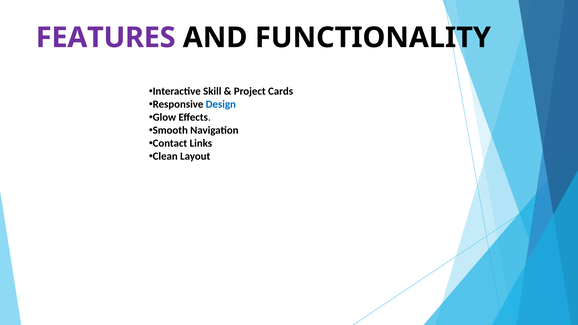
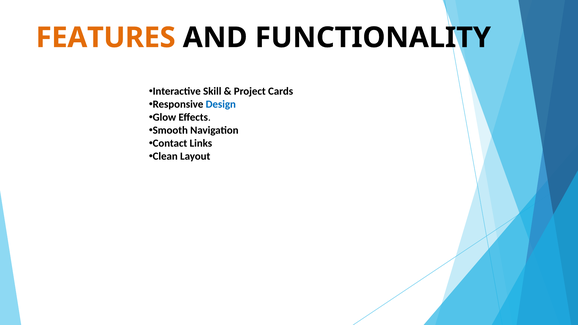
FEATURES colour: purple -> orange
